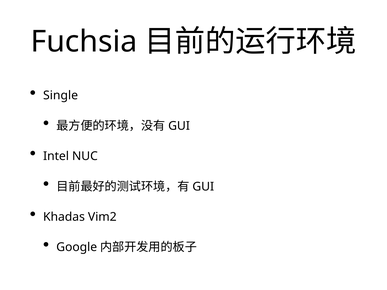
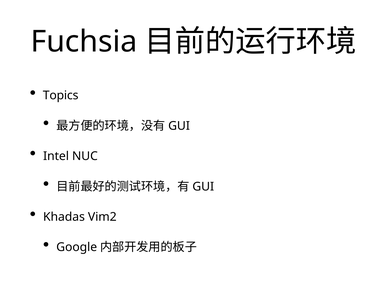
Single: Single -> Topics
